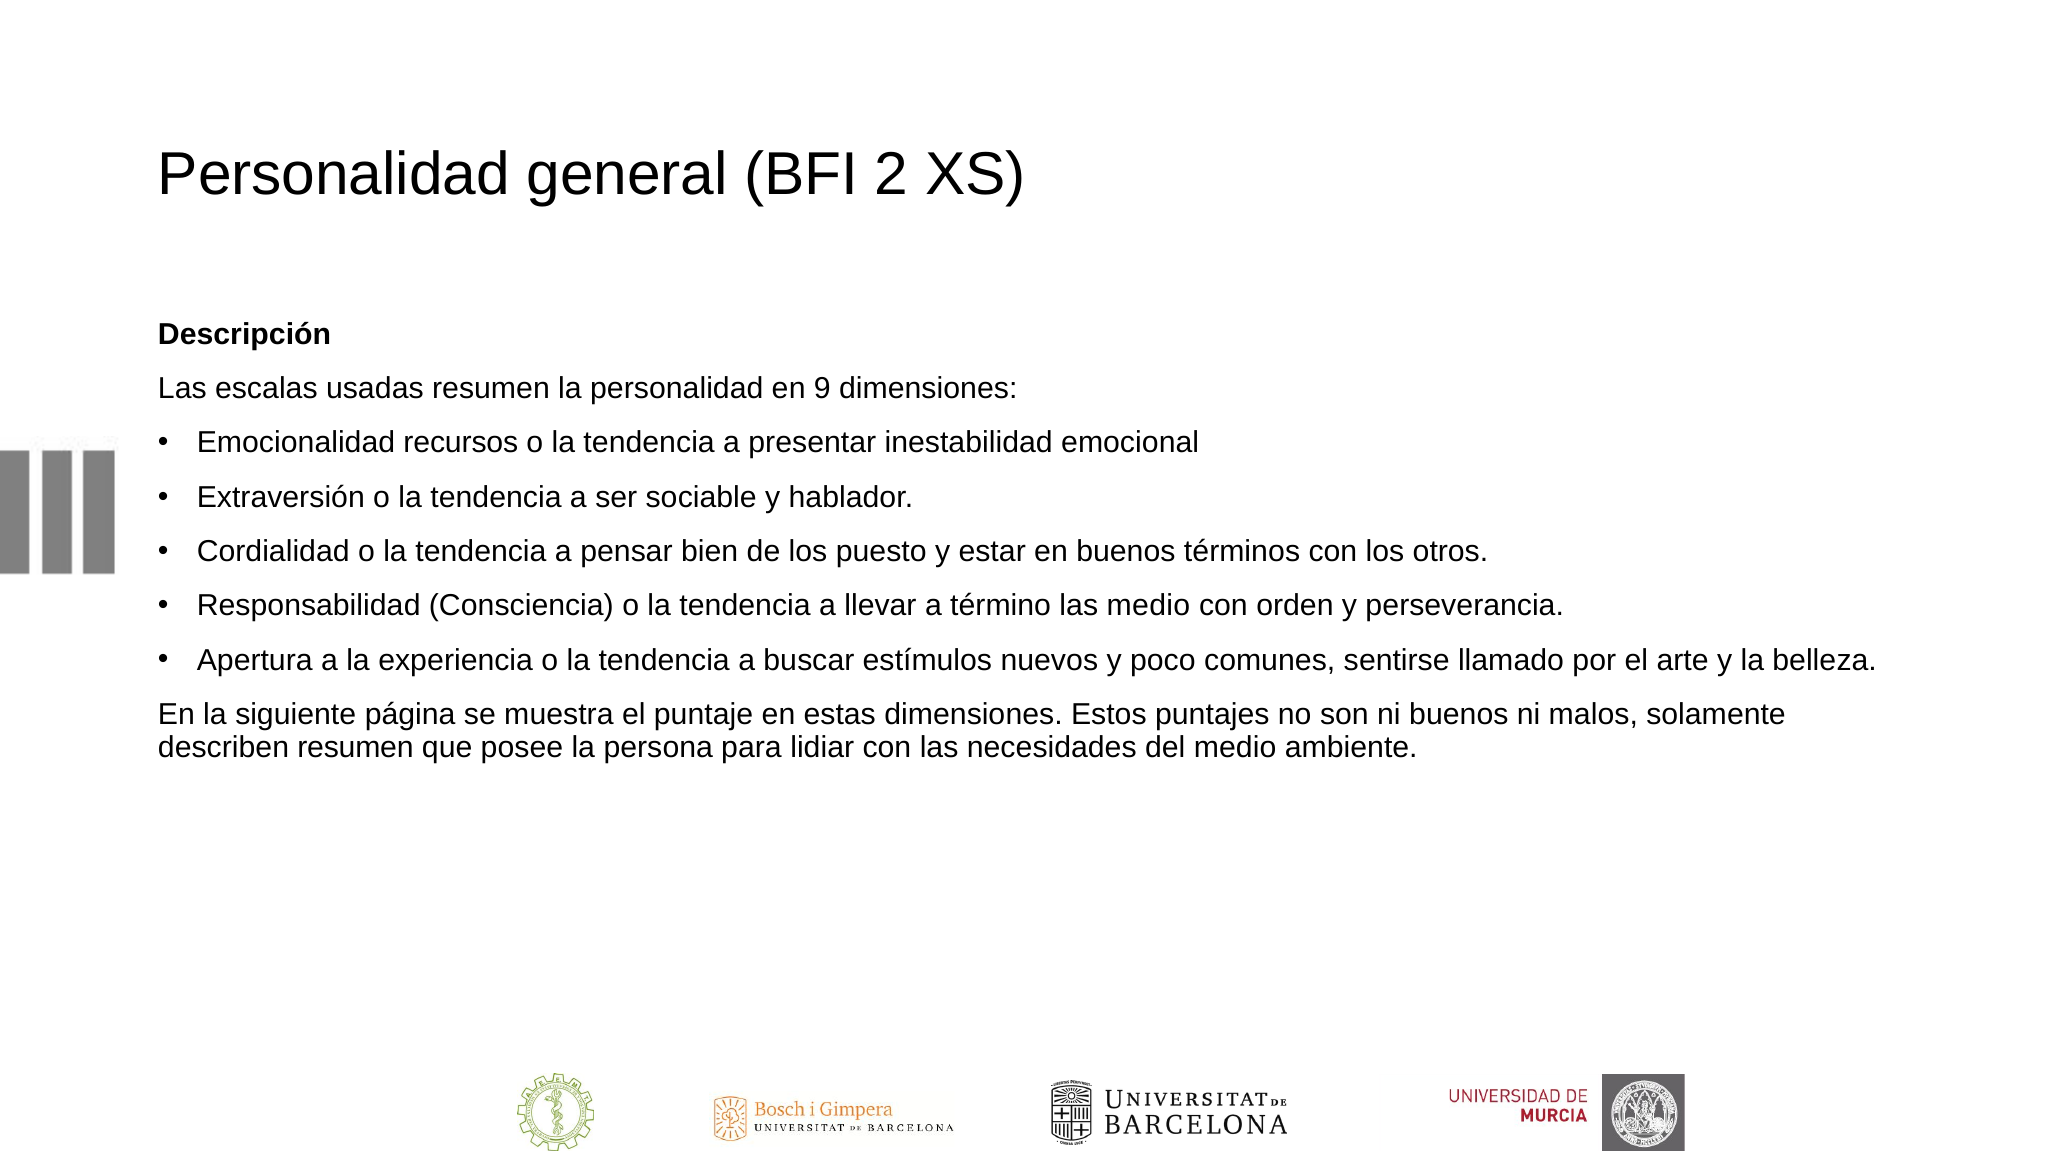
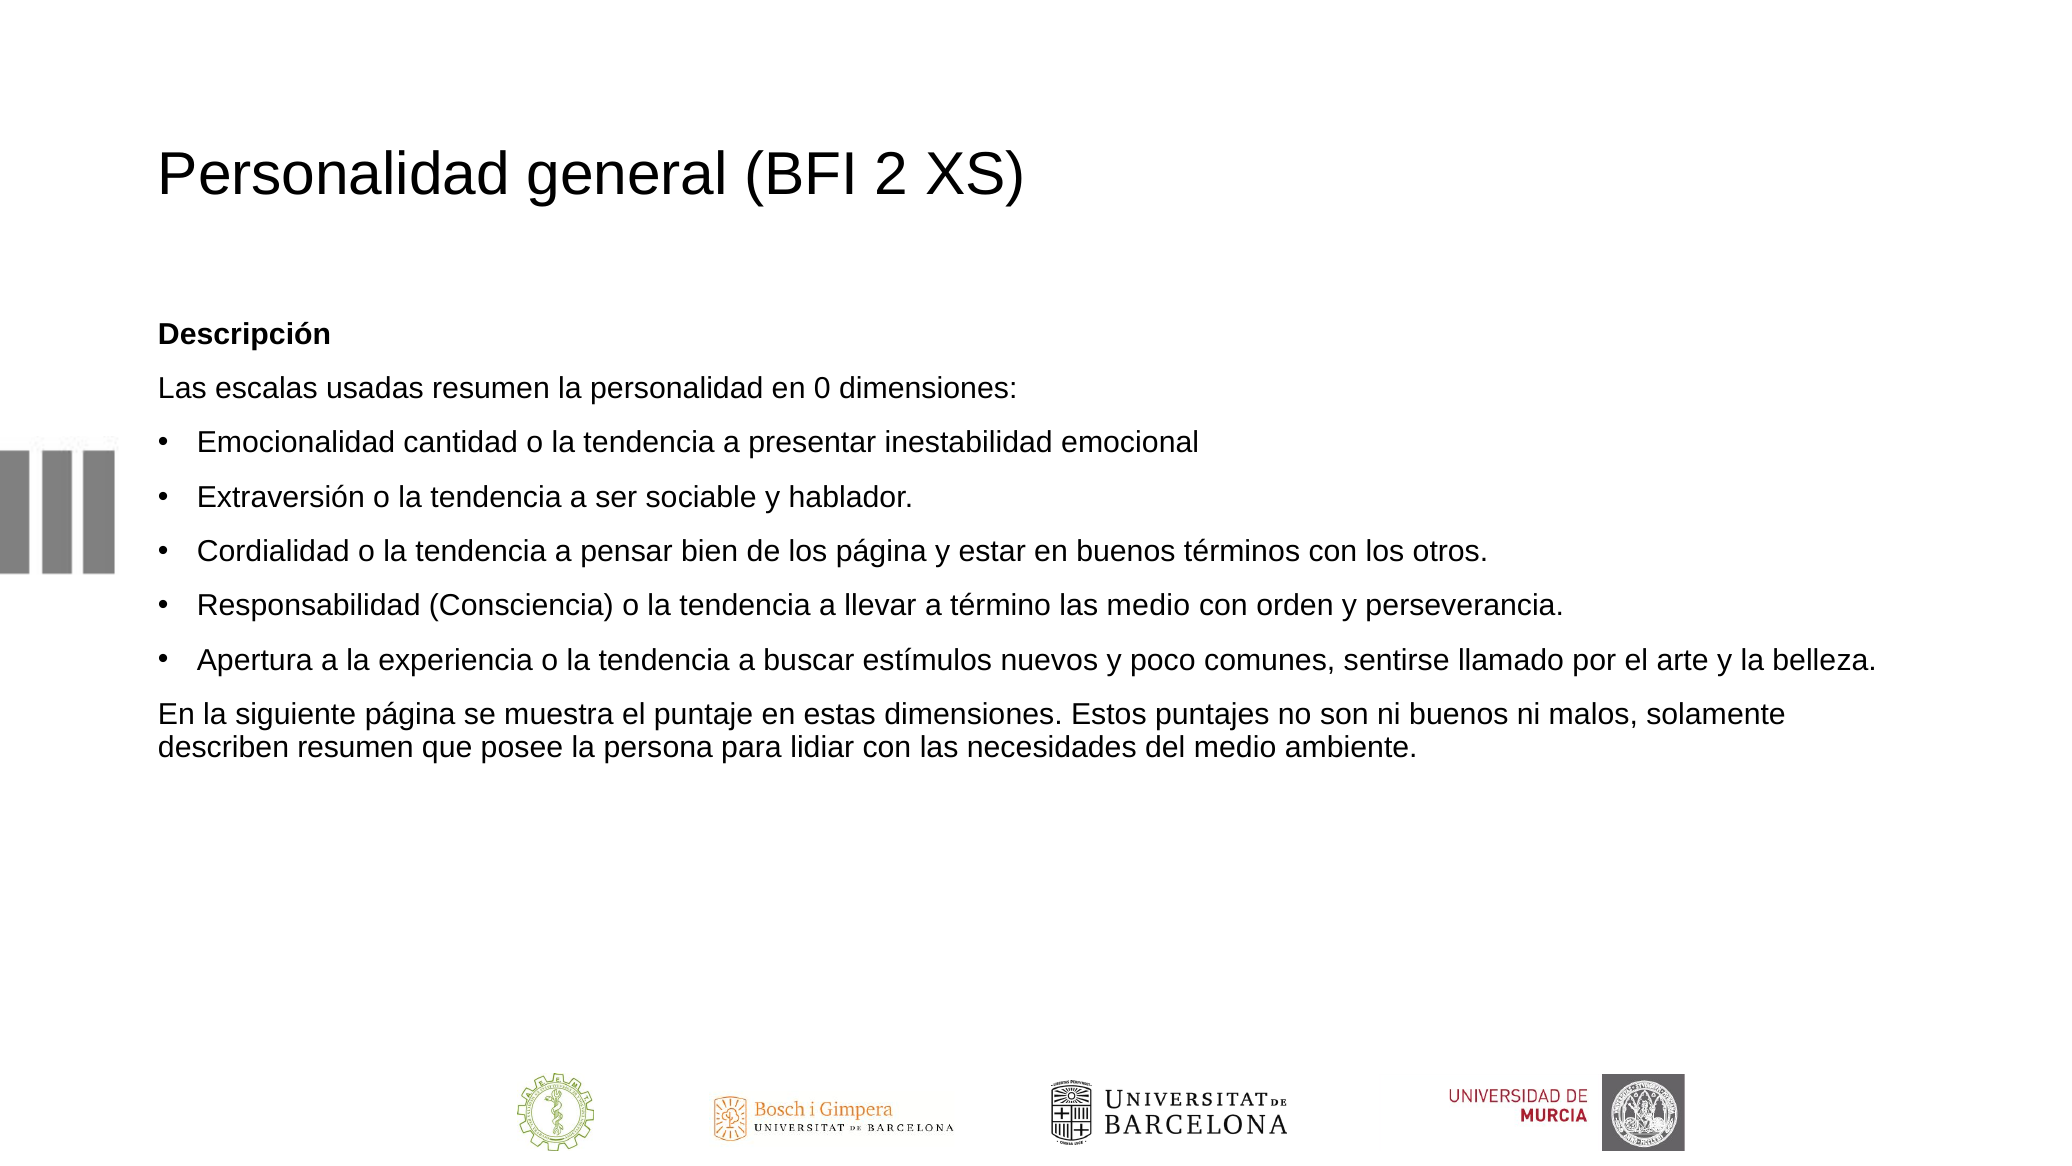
9: 9 -> 0
recursos: recursos -> cantidad
los puesto: puesto -> página
